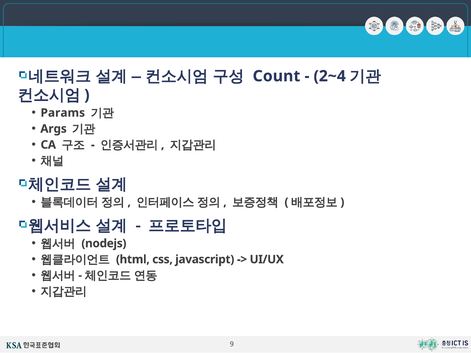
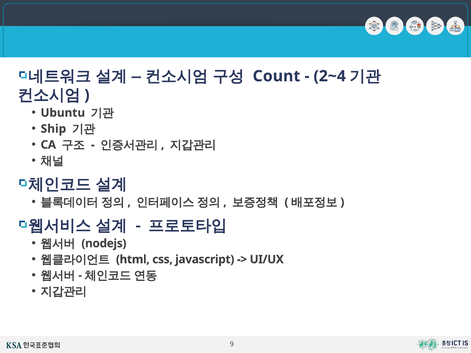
Params: Params -> Ubuntu
Args: Args -> Ship
